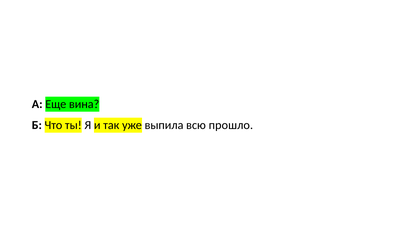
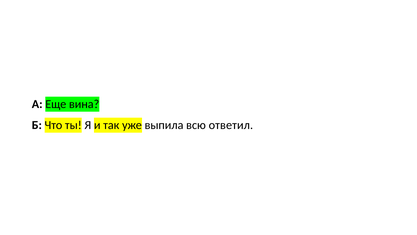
прошло: прошло -> ответил
